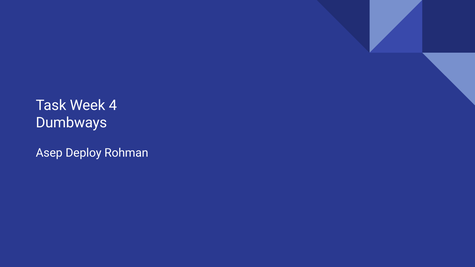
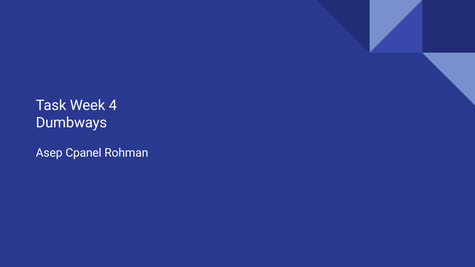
Deploy: Deploy -> Cpanel
